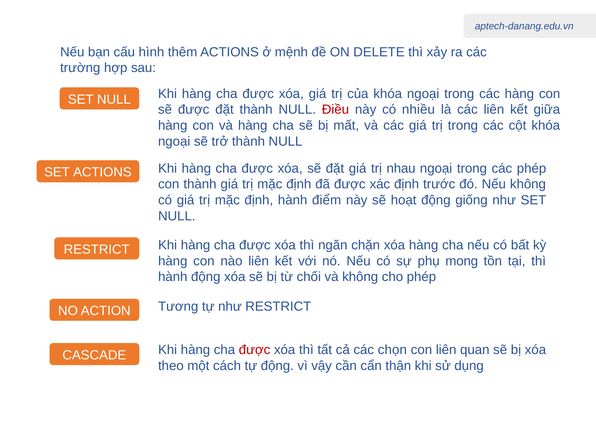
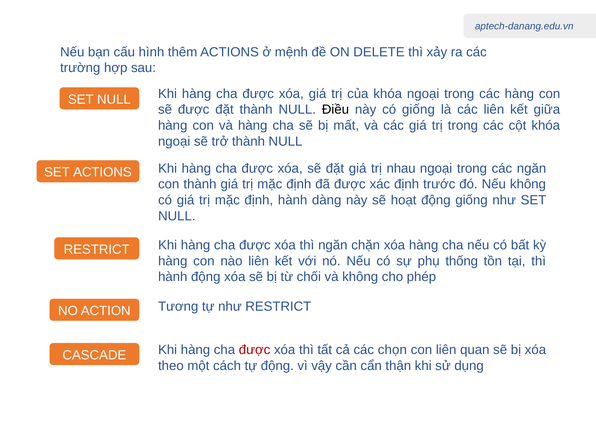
Điều colour: red -> black
có nhiều: nhiều -> giống
các phép: phép -> ngăn
điểm: điểm -> dàng
mong: mong -> thống
